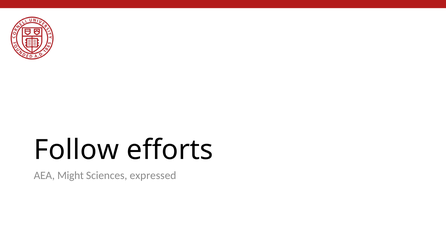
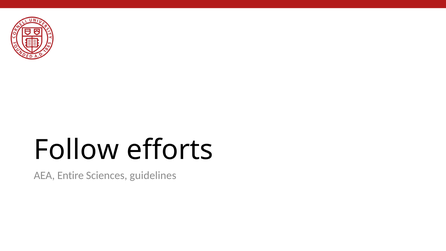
Might: Might -> Entire
expressed: expressed -> guidelines
